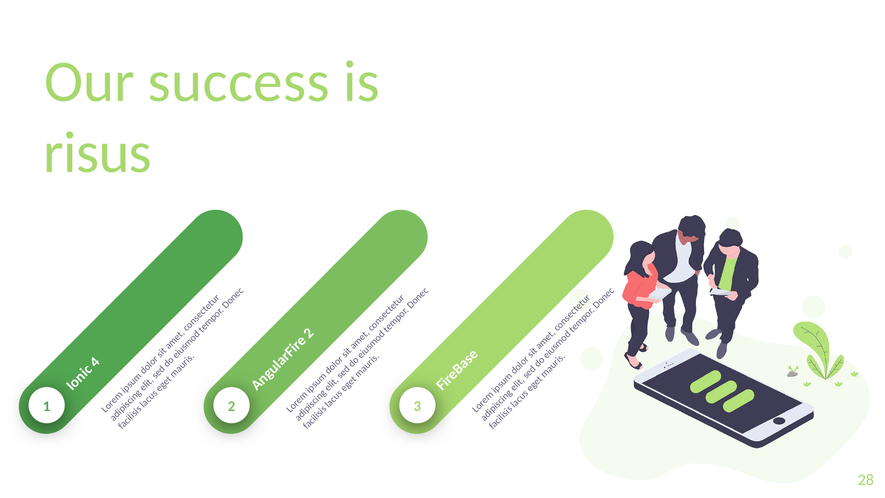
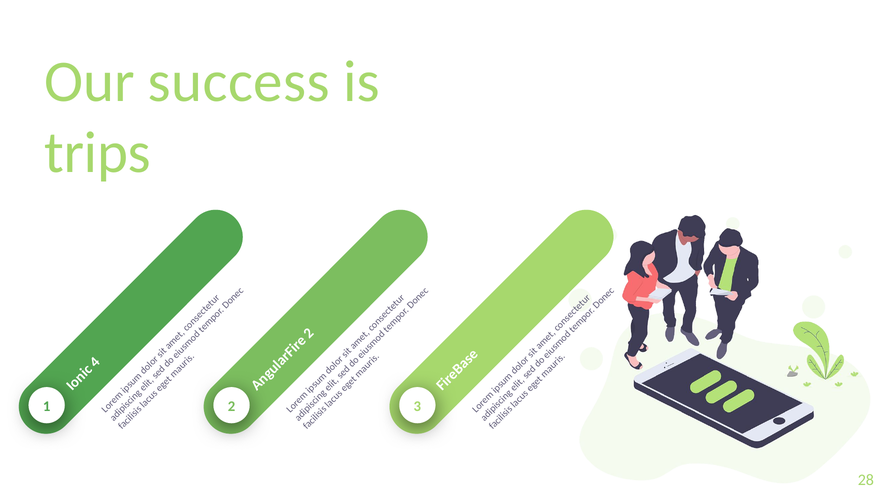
risus: risus -> trips
